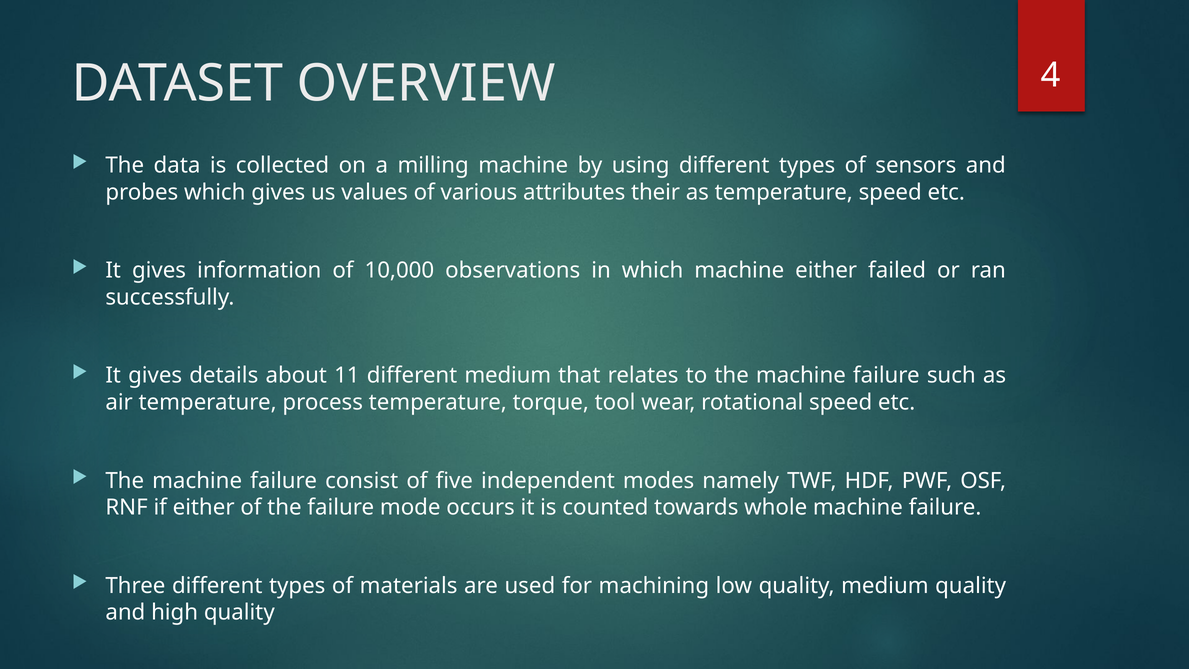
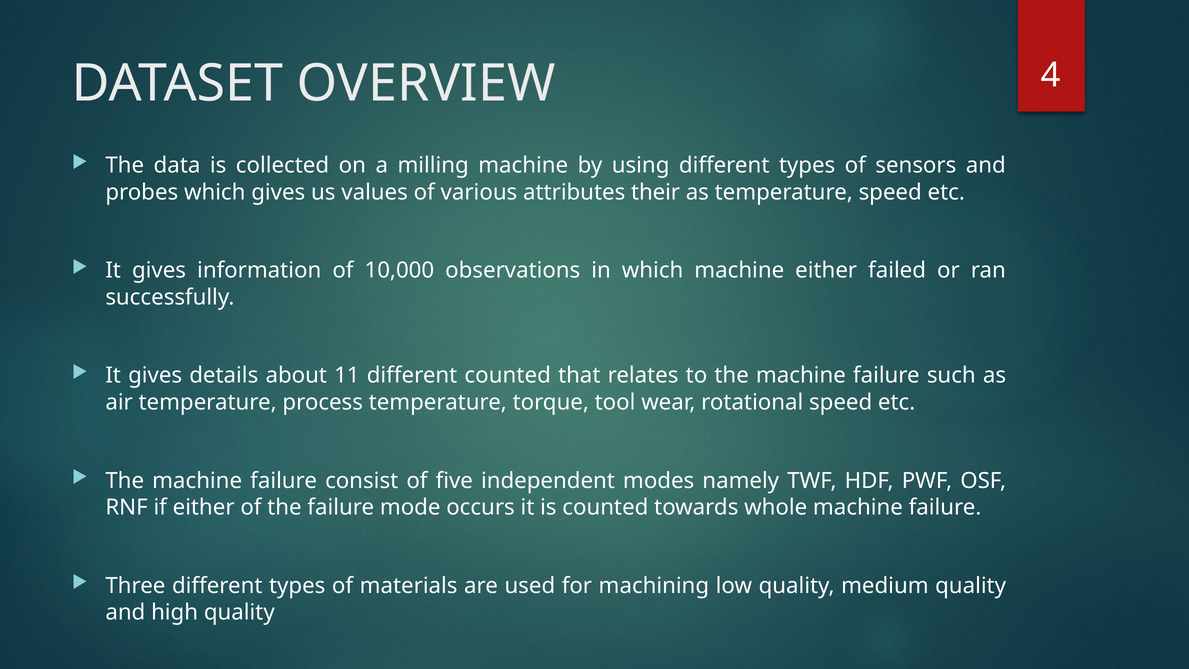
different medium: medium -> counted
